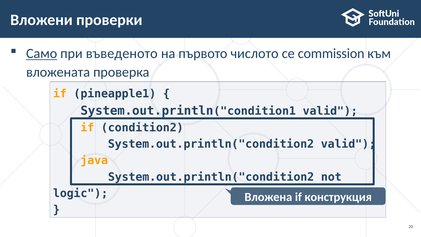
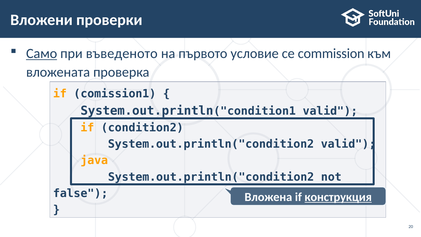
числото: числото -> условиe
pineapple1: pineapple1 -> comission1
logic: logic -> false
конструкция underline: none -> present
